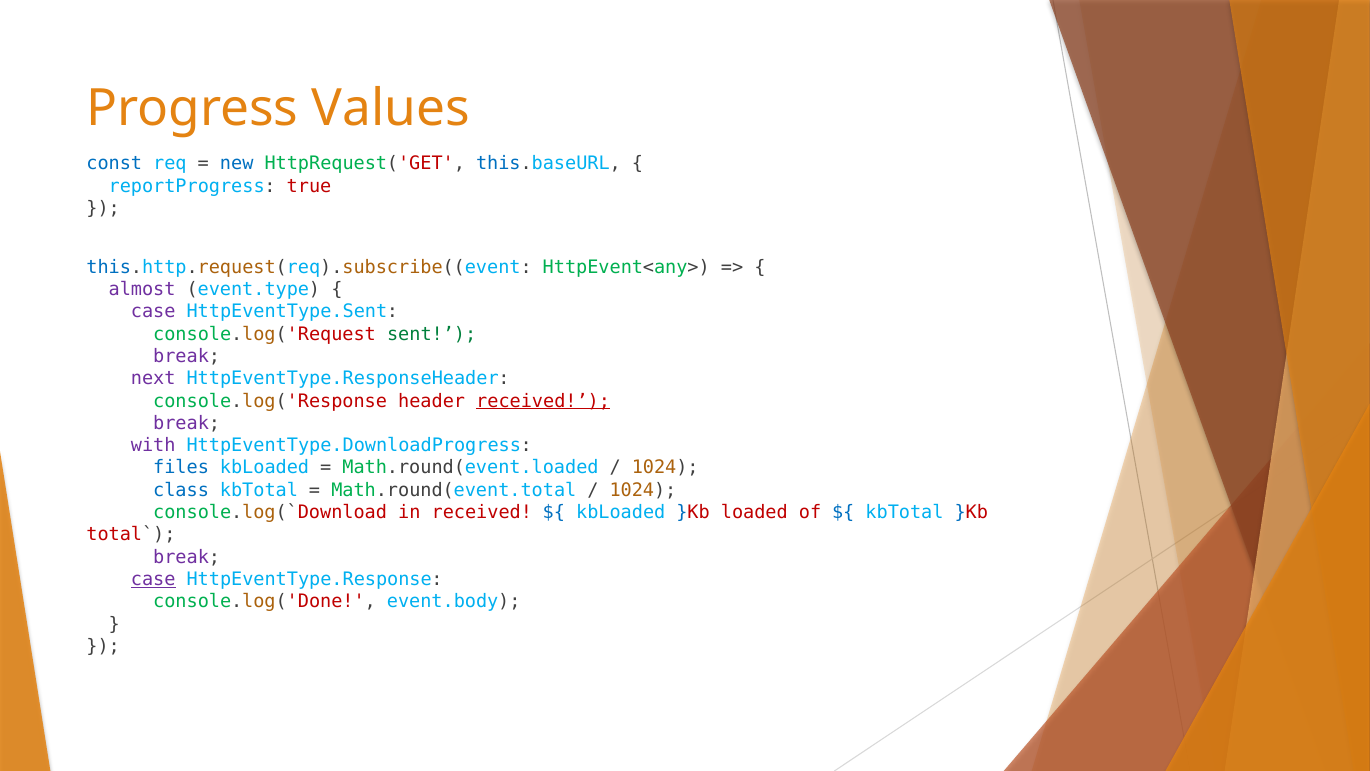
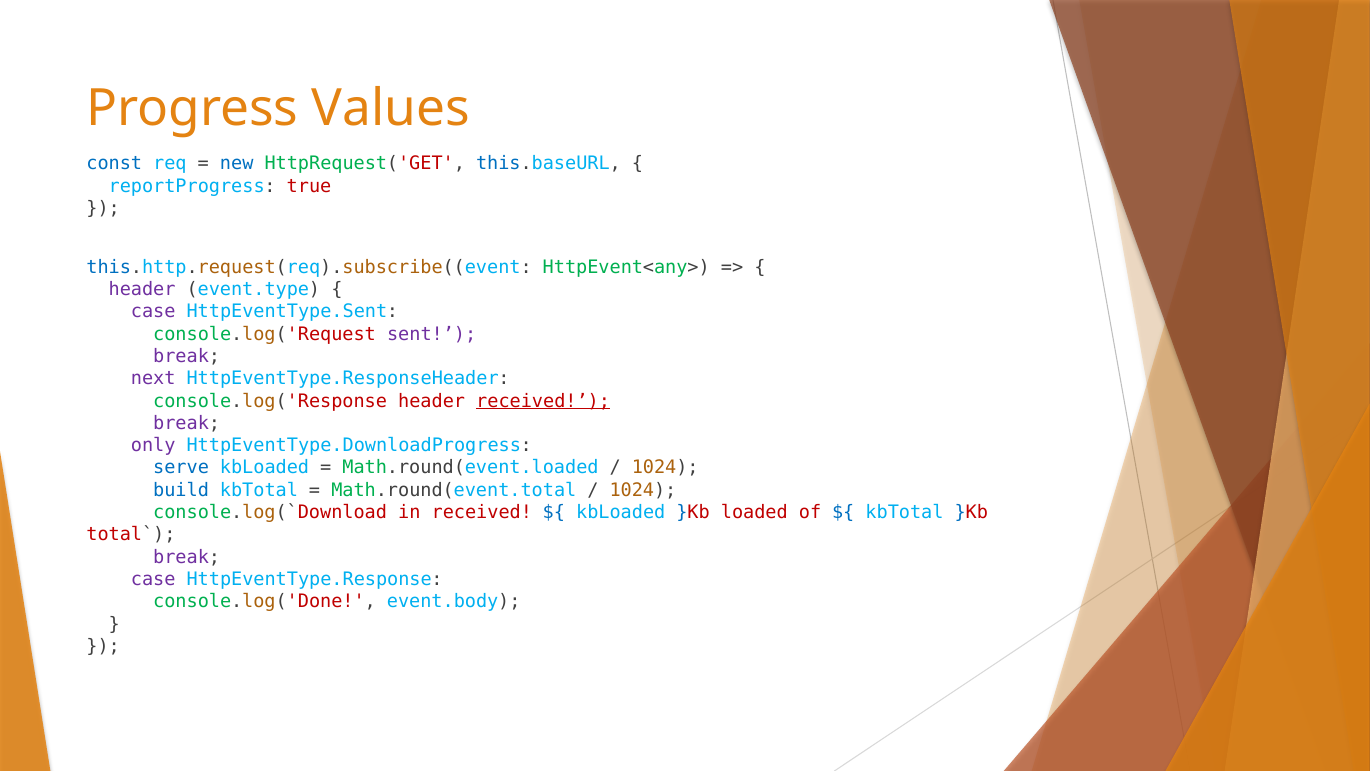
almost at (142, 289): almost -> header
sent colour: green -> purple
with: with -> only
files: files -> serve
class: class -> build
case at (153, 579) underline: present -> none
